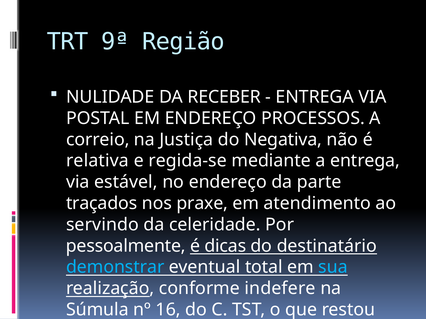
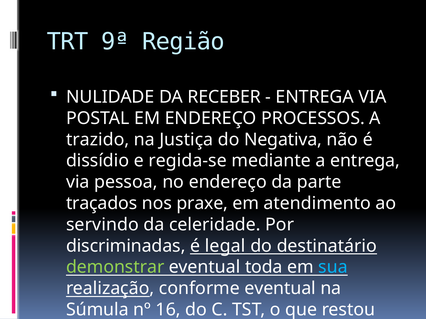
correio: correio -> trazido
relativa: relativa -> dissídio
estável: estável -> pessoa
pessoalmente: pessoalmente -> discriminadas
dicas: dicas -> legal
demonstrar colour: light blue -> light green
total: total -> toda
conforme indefere: indefere -> eventual
